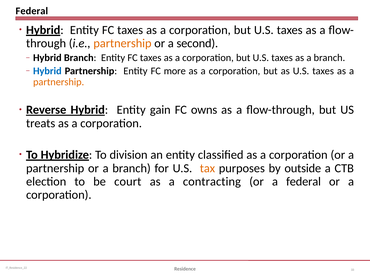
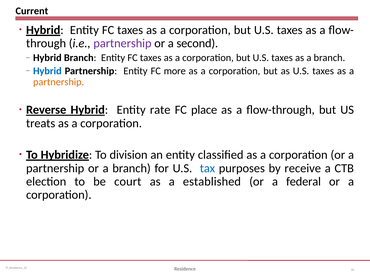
Federal at (32, 11): Federal -> Current
partnership at (122, 43) colour: orange -> purple
gain: gain -> rate
owns: owns -> place
tax colour: orange -> blue
outside: outside -> receive
contracting: contracting -> established
